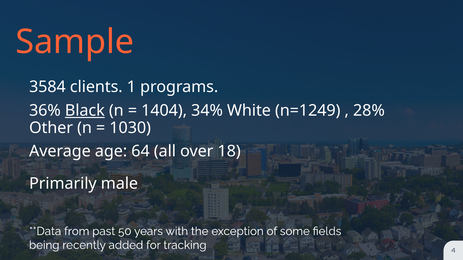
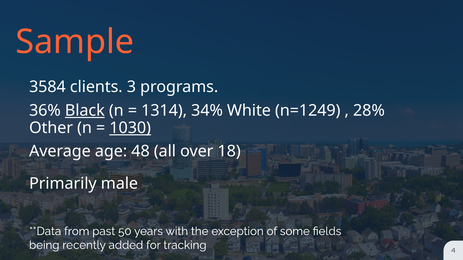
1: 1 -> 3
1404: 1404 -> 1314
1030 underline: none -> present
64: 64 -> 48
